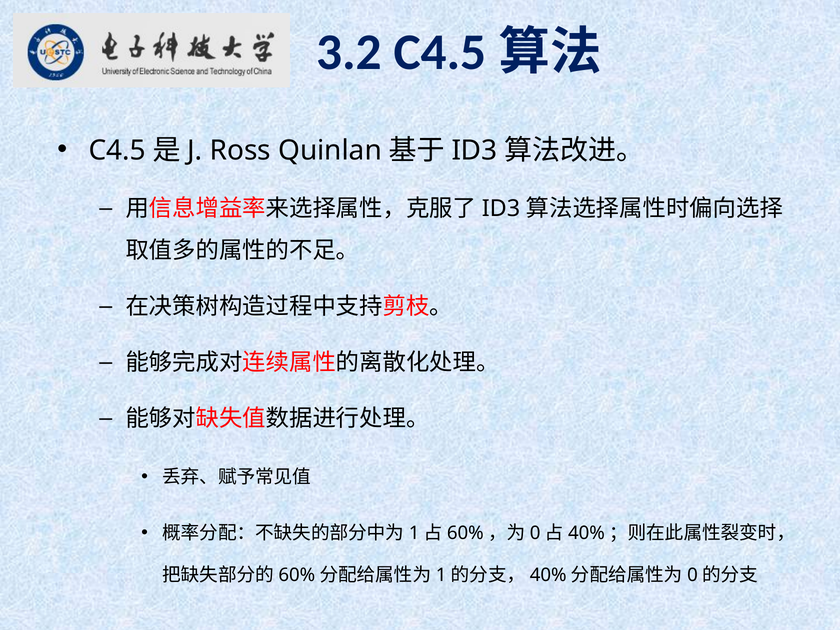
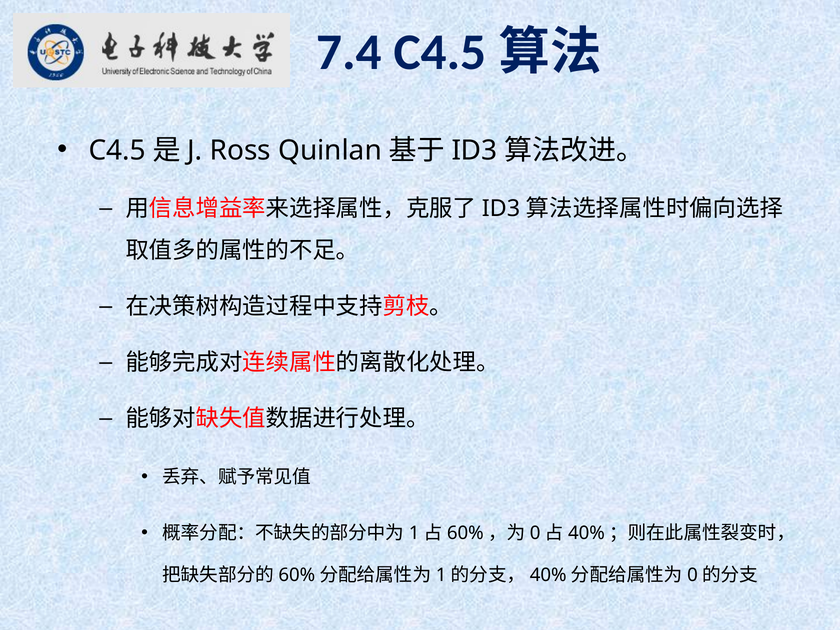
3.2: 3.2 -> 7.4
